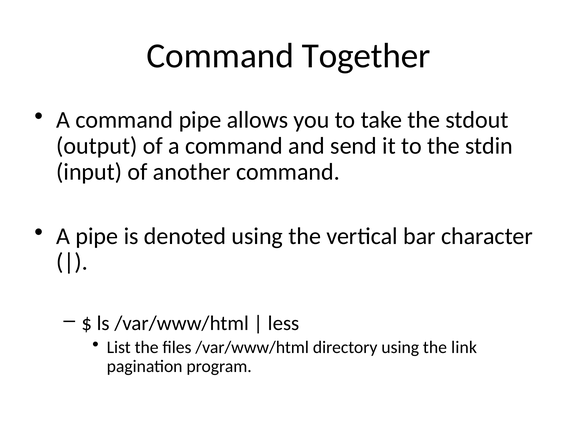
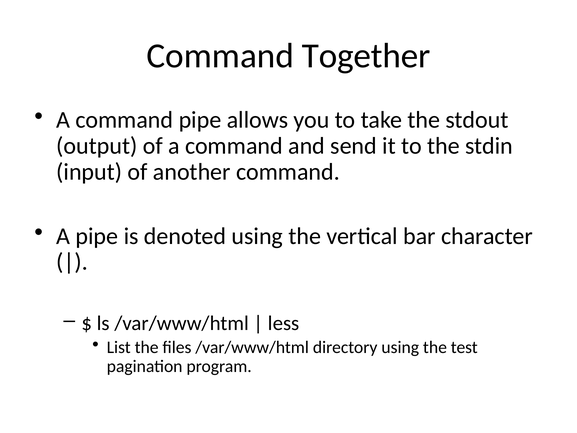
link: link -> test
